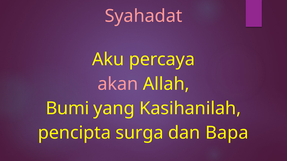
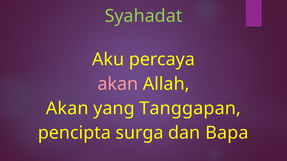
Syahadat colour: pink -> light green
Bumi at (67, 109): Bumi -> Akan
Kasihanilah: Kasihanilah -> Tanggapan
